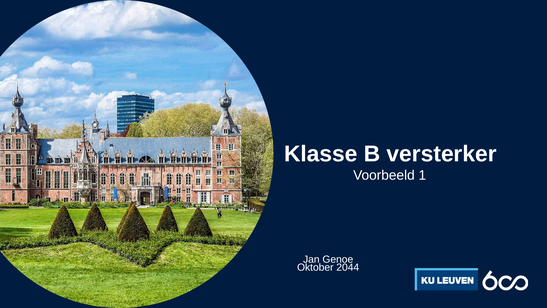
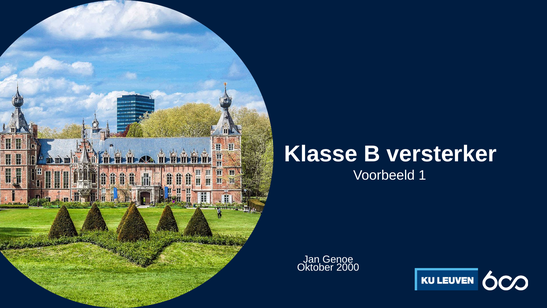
2044: 2044 -> 2000
